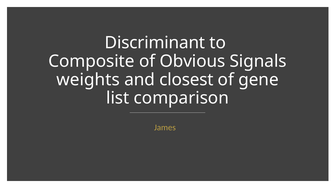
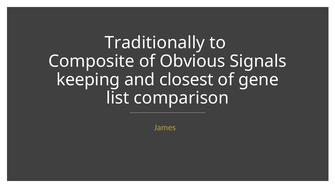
Discriminant: Discriminant -> Traditionally
weights: weights -> keeping
